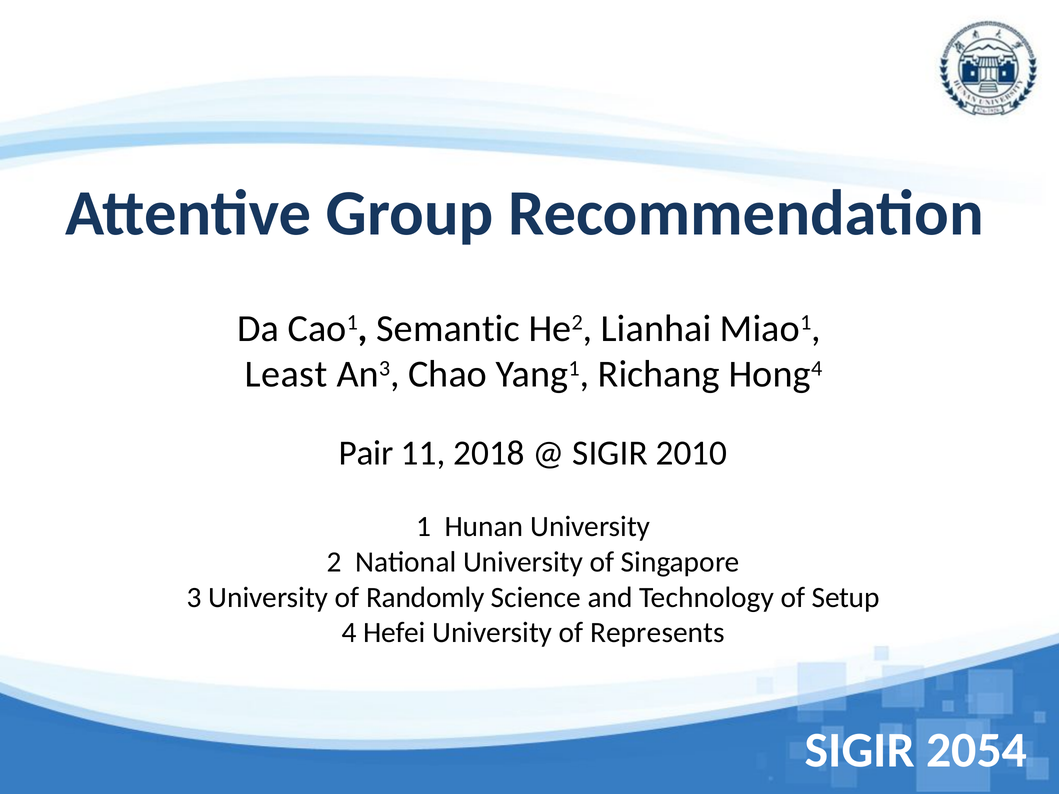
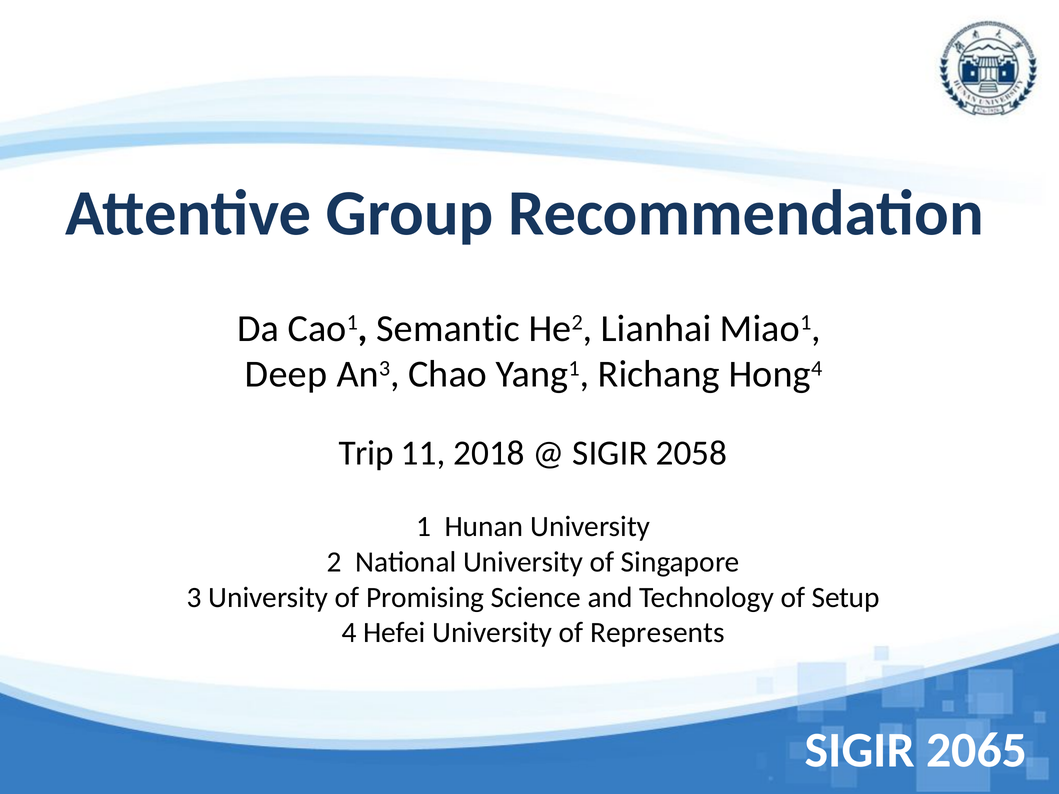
Least: Least -> Deep
Pair: Pair -> Trip
2010: 2010 -> 2058
Randomly: Randomly -> Promising
2054: 2054 -> 2065
